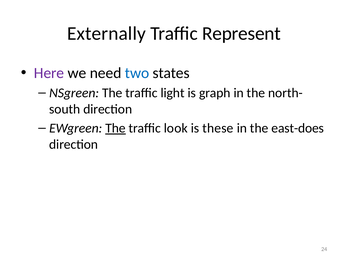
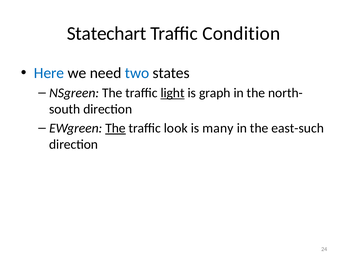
Externally: Externally -> Statechart
Represent: Represent -> Condition
Here colour: purple -> blue
light underline: none -> present
these: these -> many
east-does: east-does -> east-such
